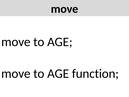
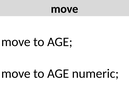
function: function -> numeric
